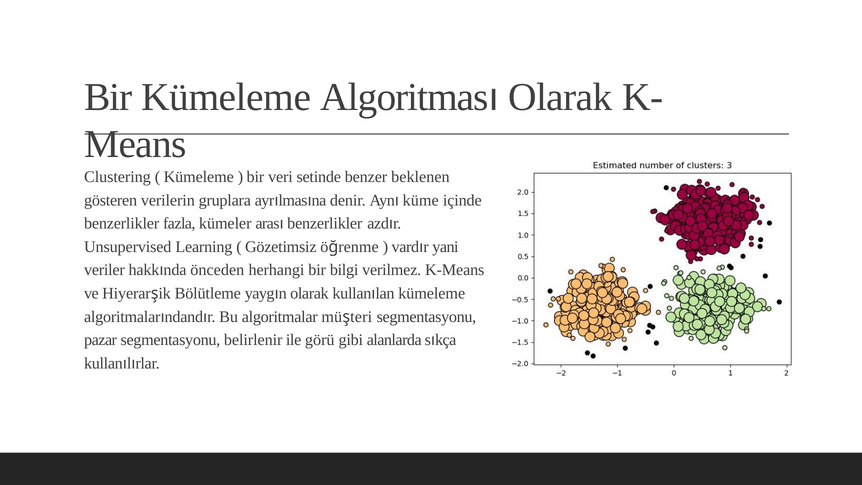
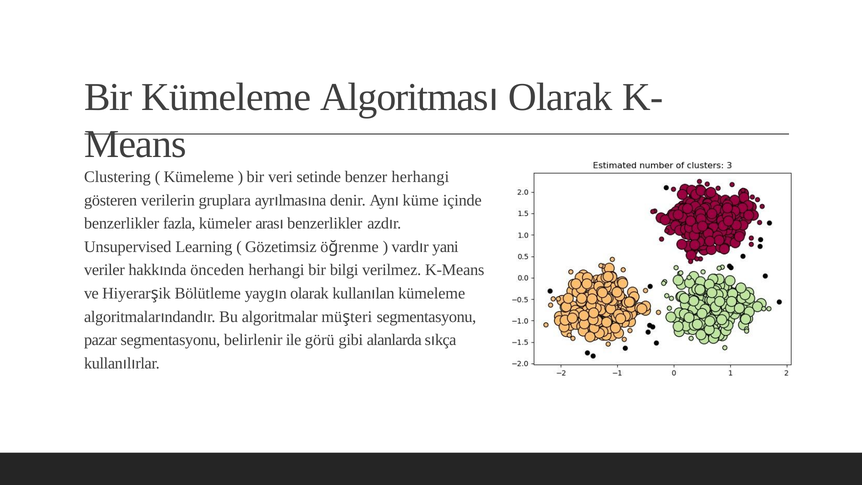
benzer beklenen: beklenen -> herhangi
